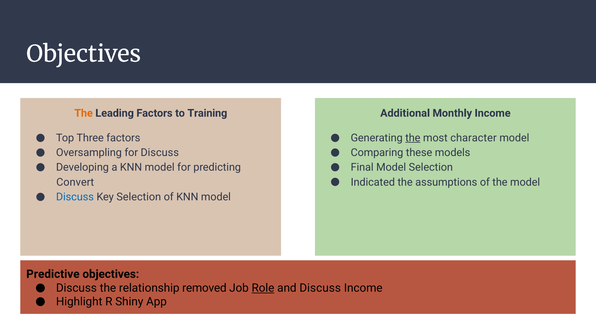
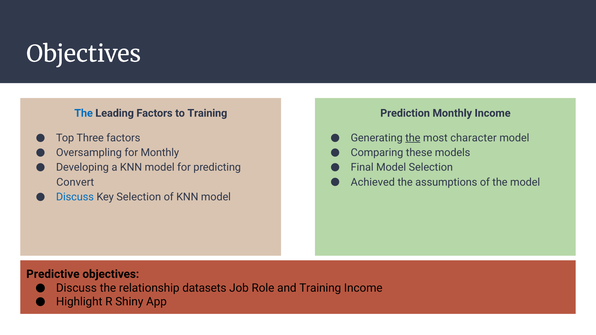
The at (84, 113) colour: orange -> blue
Additional: Additional -> Prediction
for Discuss: Discuss -> Monthly
Indicated: Indicated -> Achieved
removed: removed -> datasets
Role underline: present -> none
and Discuss: Discuss -> Training
